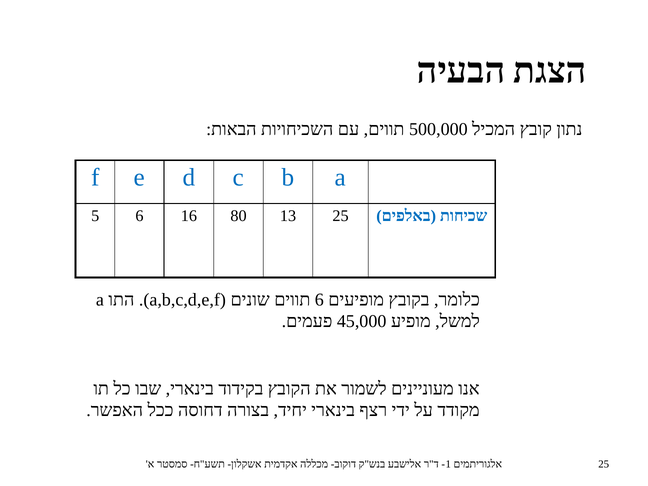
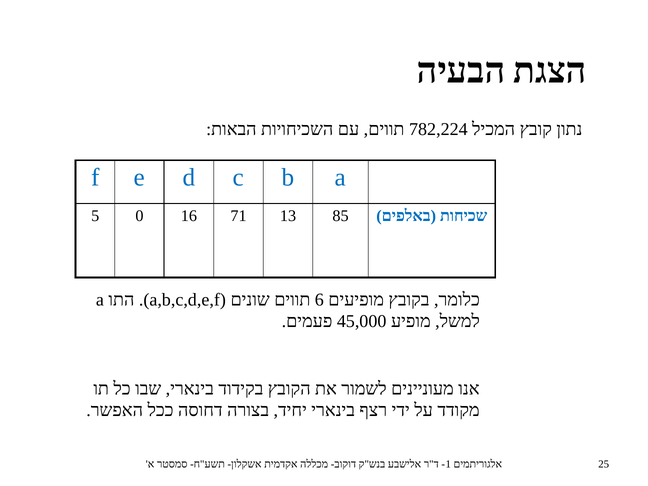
500,000: 500,000 -> 782,224
5 6: 6 -> 0
80: 80 -> 71
13 25: 25 -> 85
